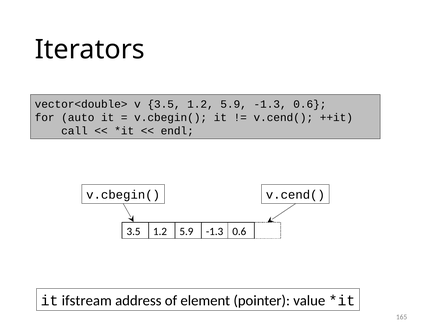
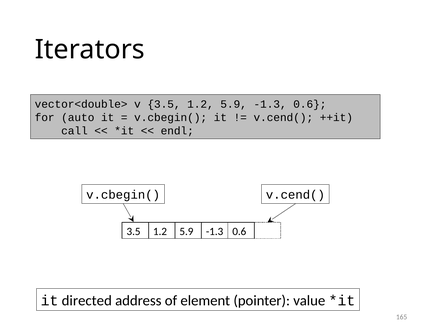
ifstream: ifstream -> directed
